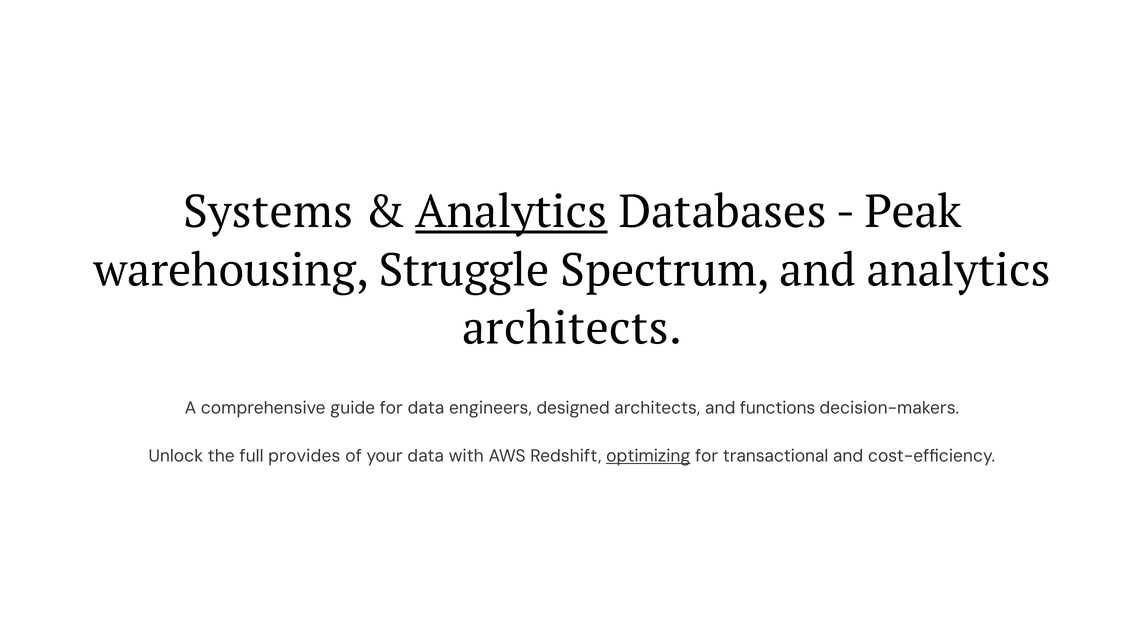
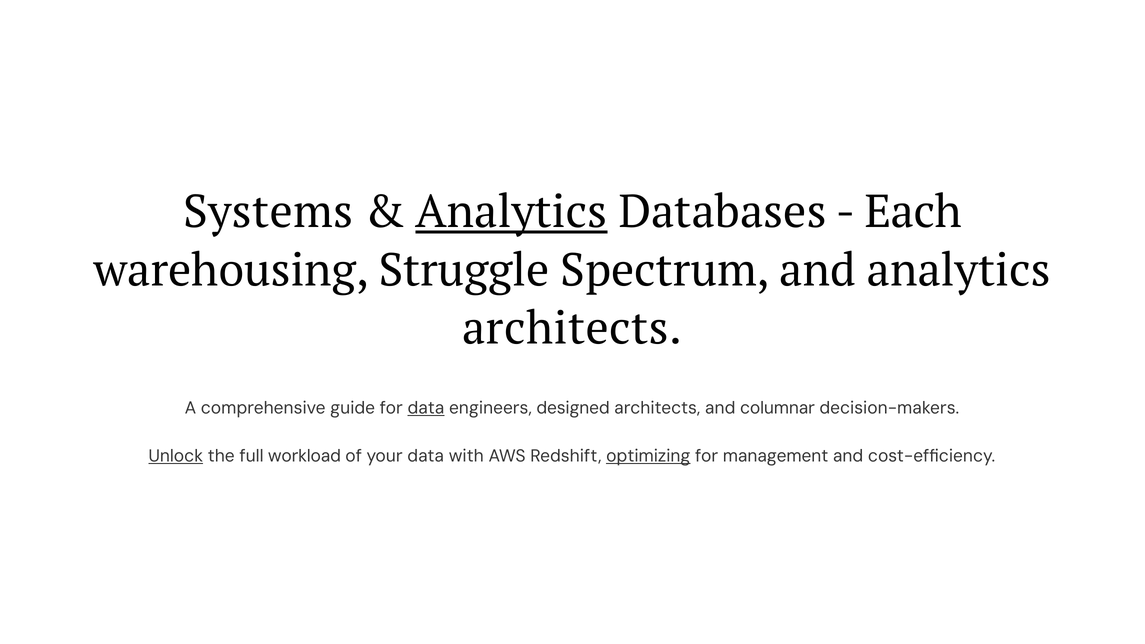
Peak: Peak -> Each
data at (426, 408) underline: none -> present
functions: functions -> columnar
Unlock underline: none -> present
provides: provides -> workload
transactional: transactional -> management
